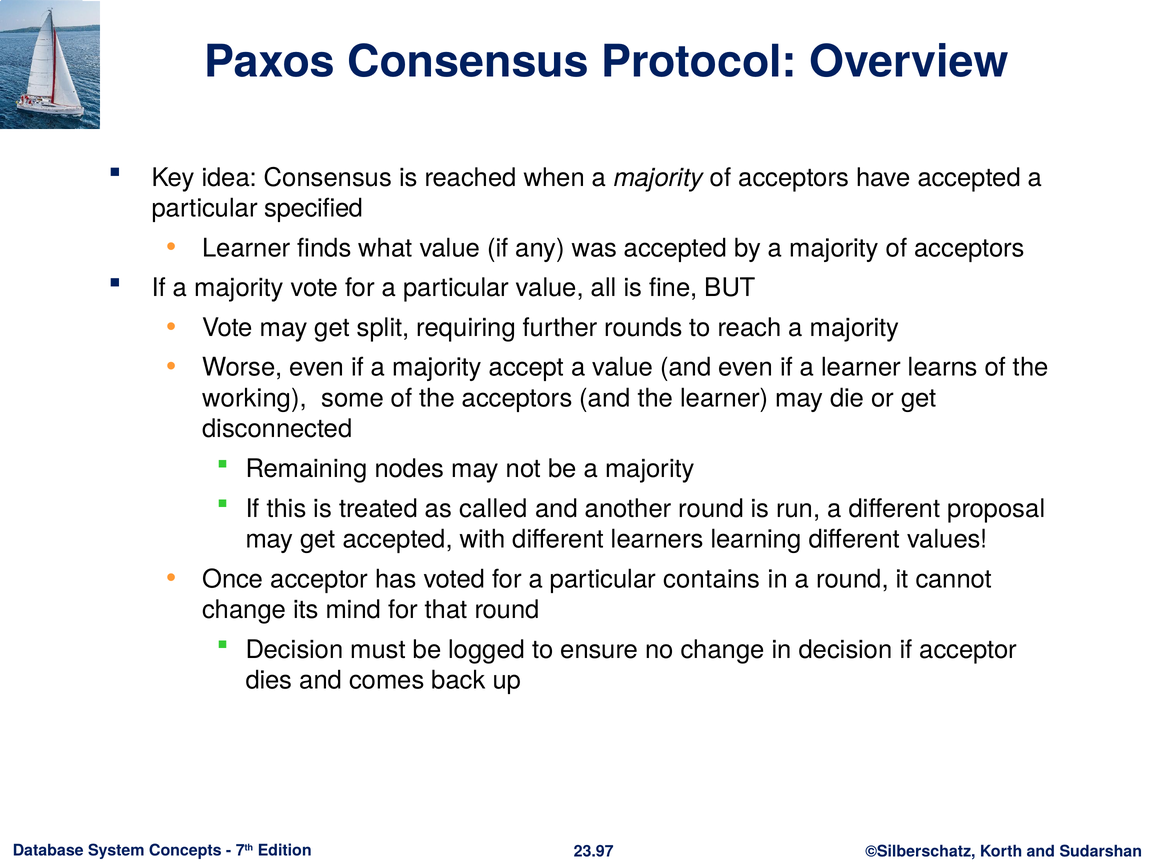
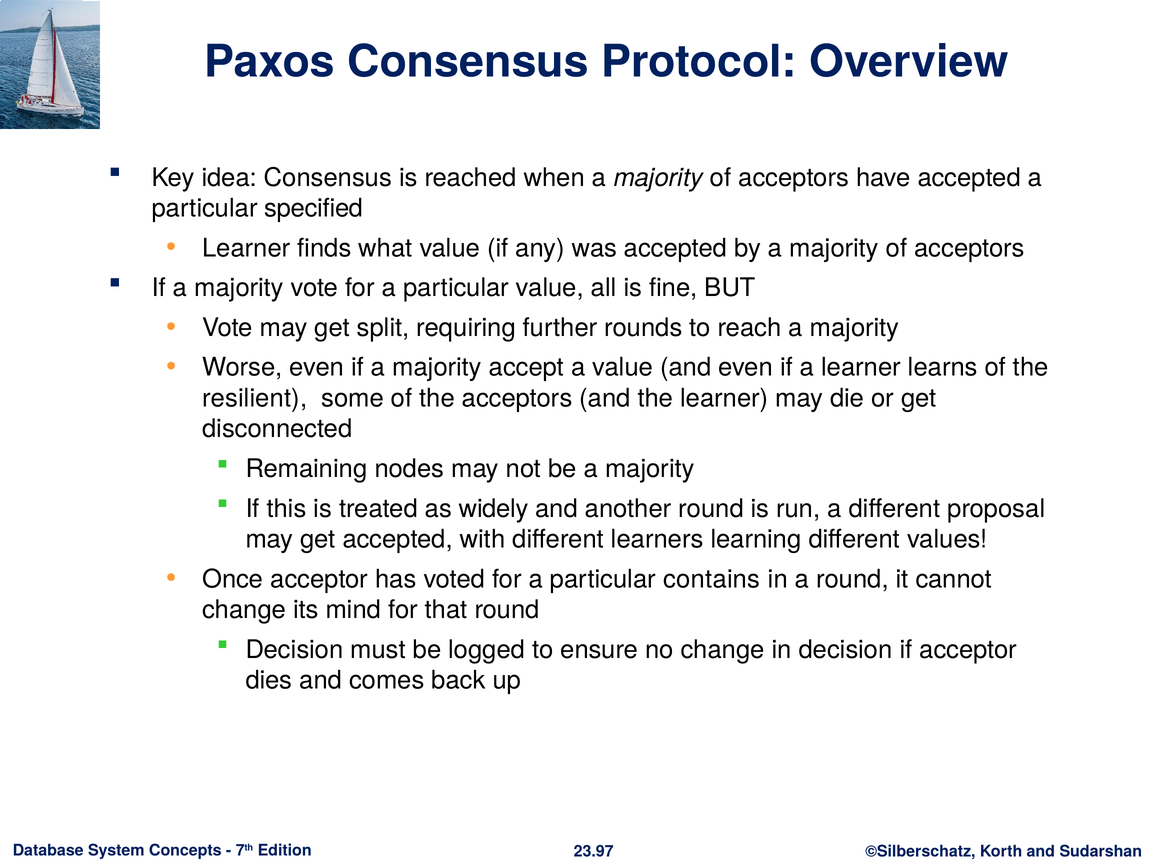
working: working -> resilient
called: called -> widely
